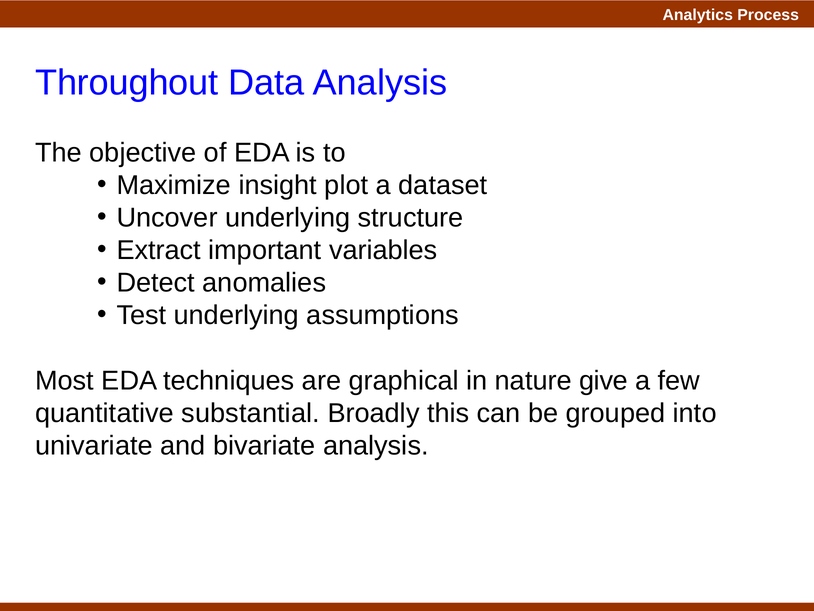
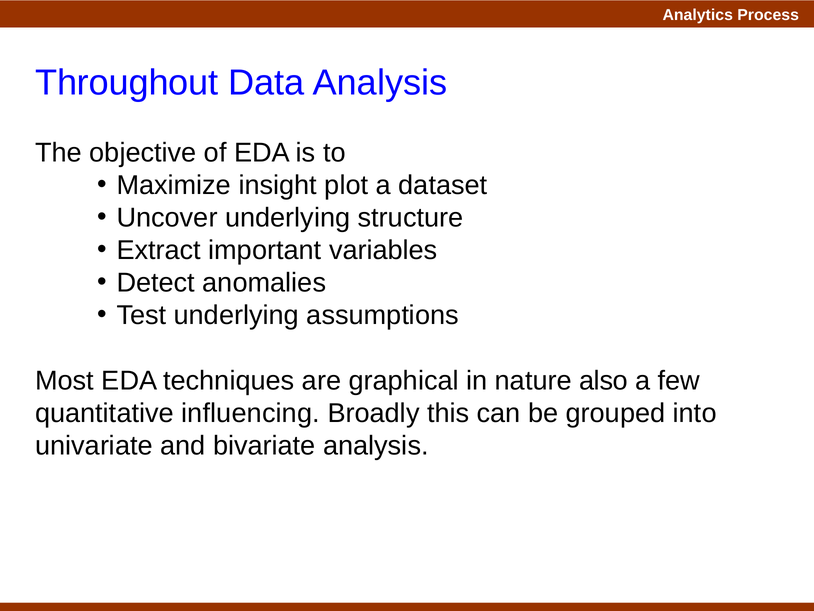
give: give -> also
substantial: substantial -> influencing
